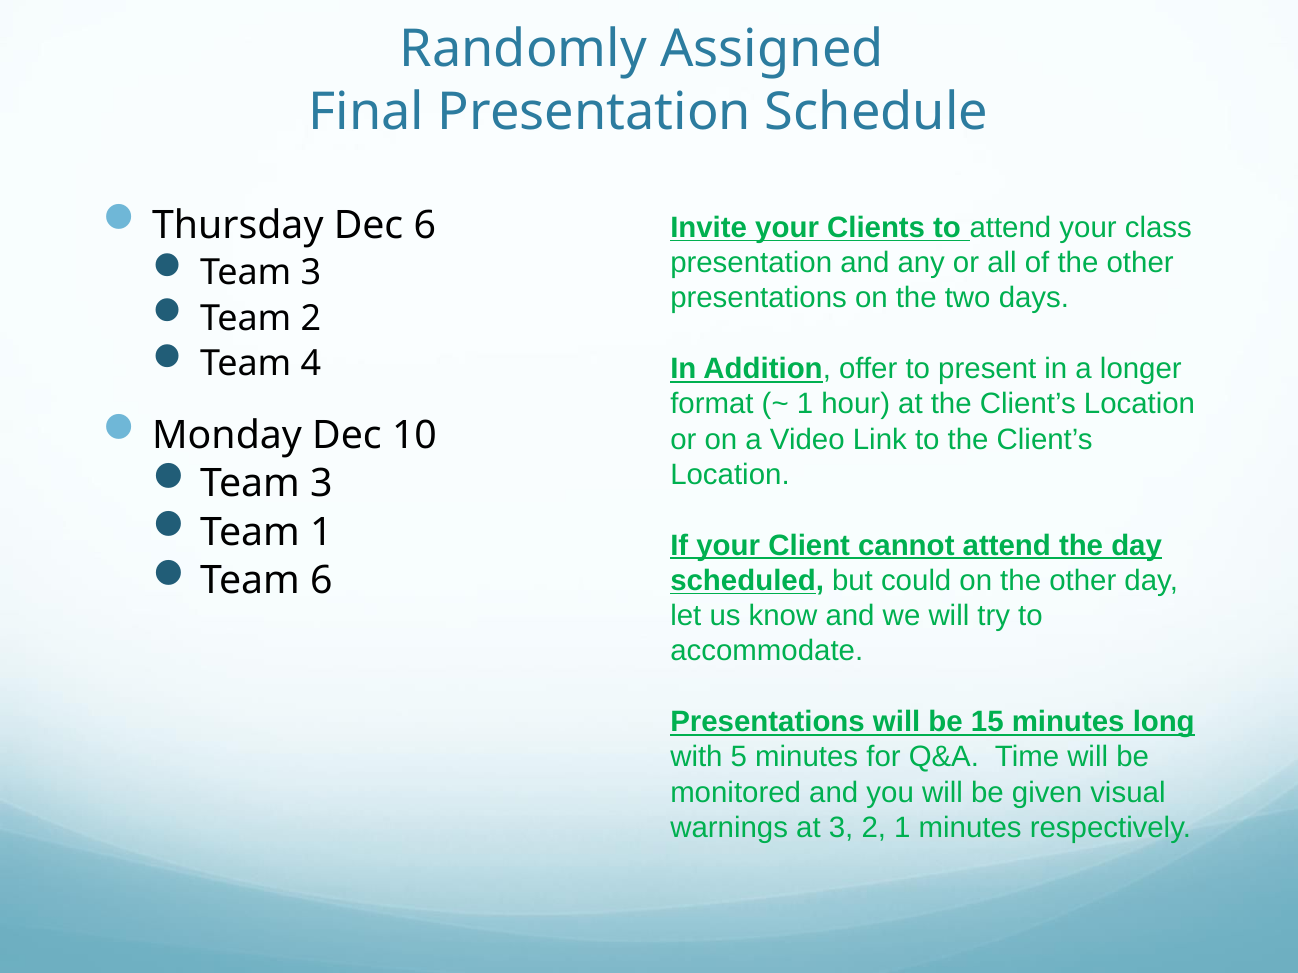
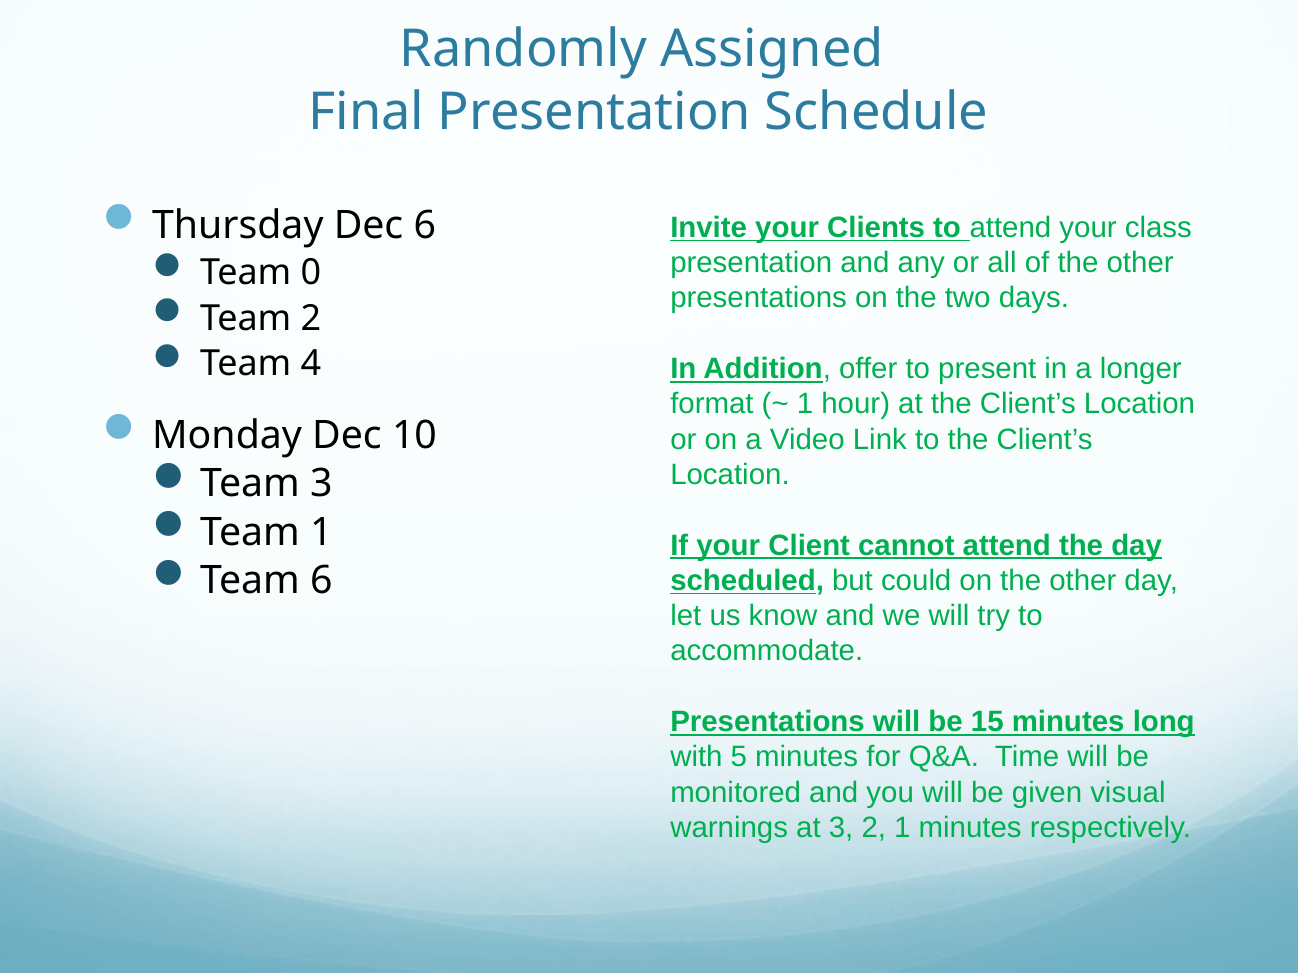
3 at (311, 273): 3 -> 0
